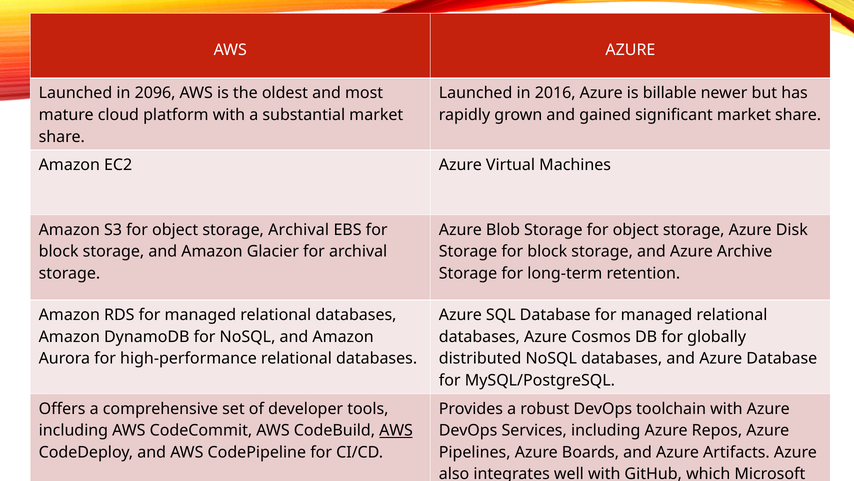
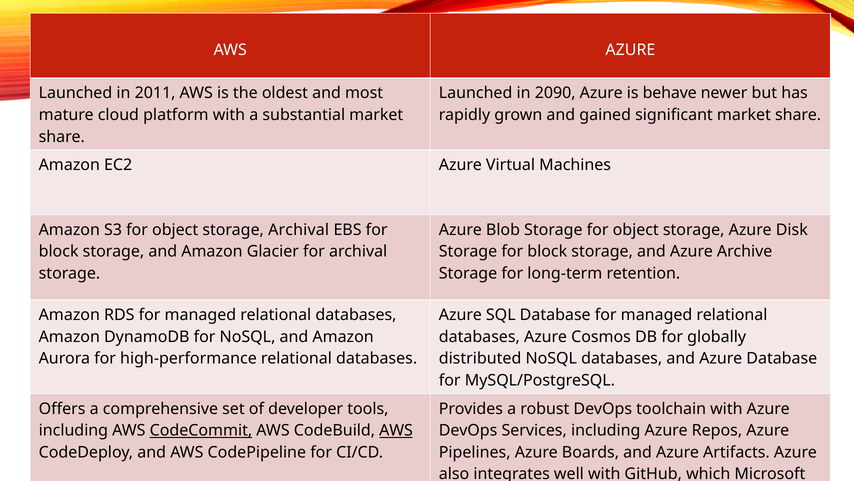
2096: 2096 -> 2011
2016: 2016 -> 2090
billable: billable -> behave
CodeCommit underline: none -> present
